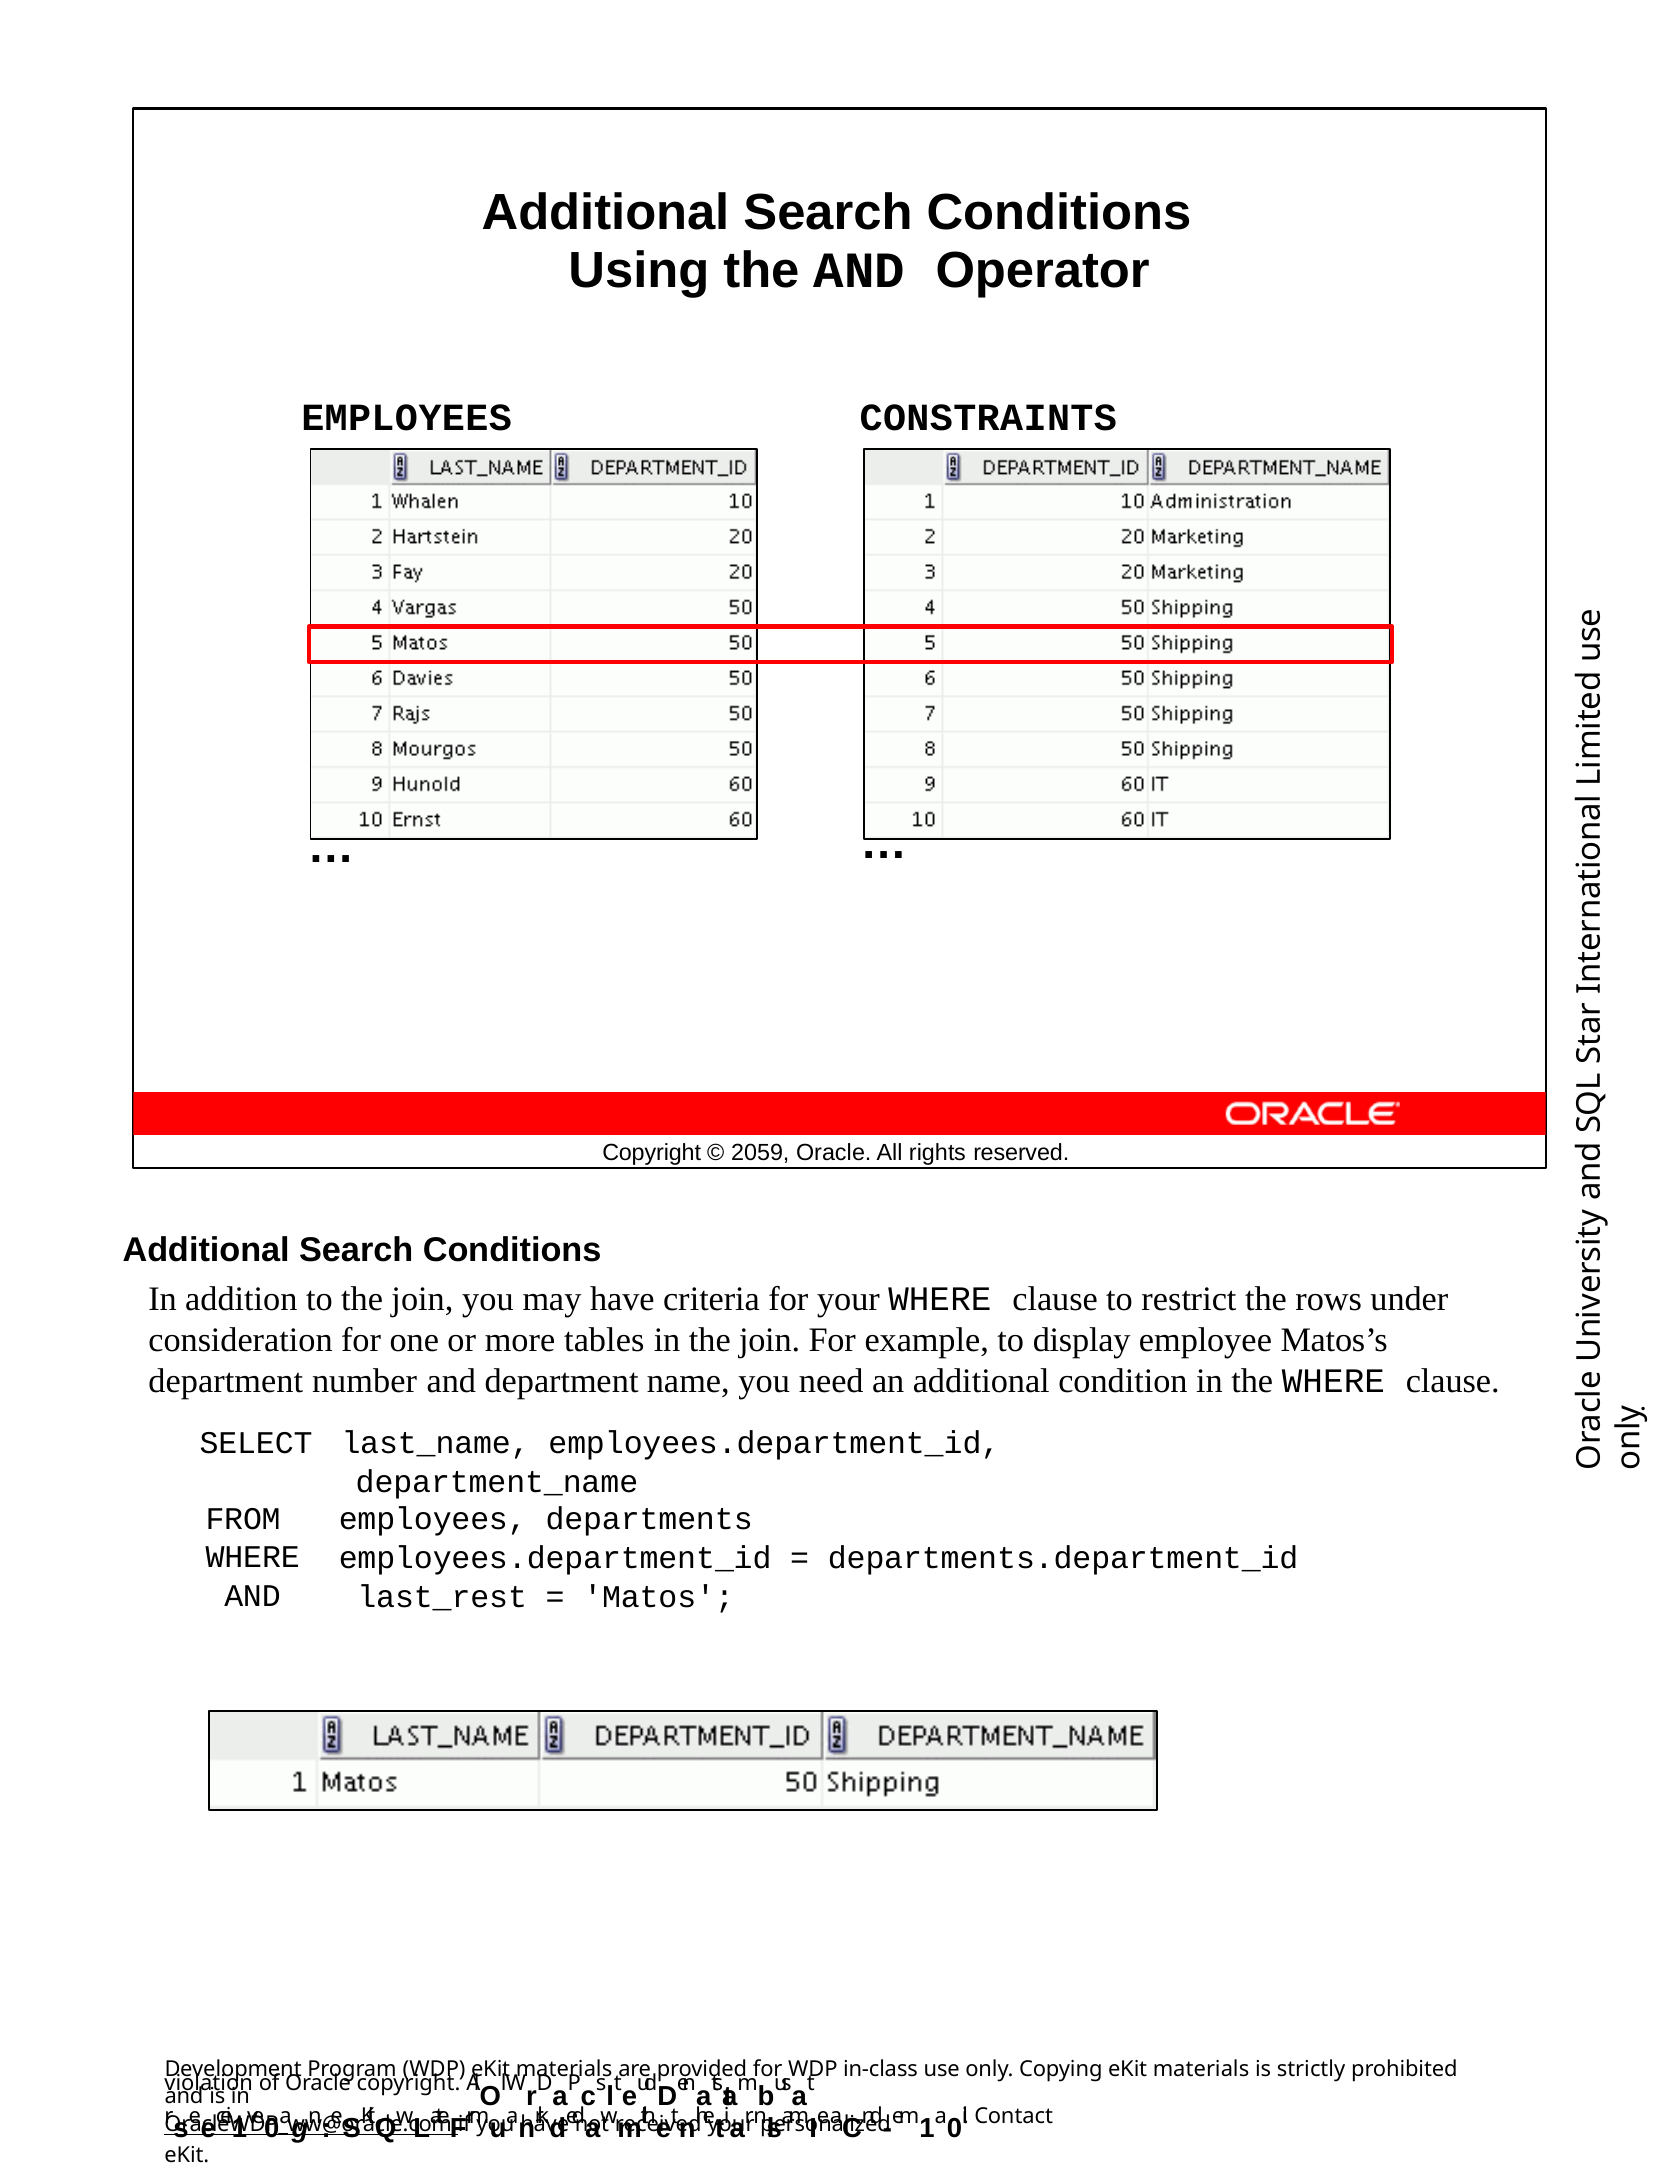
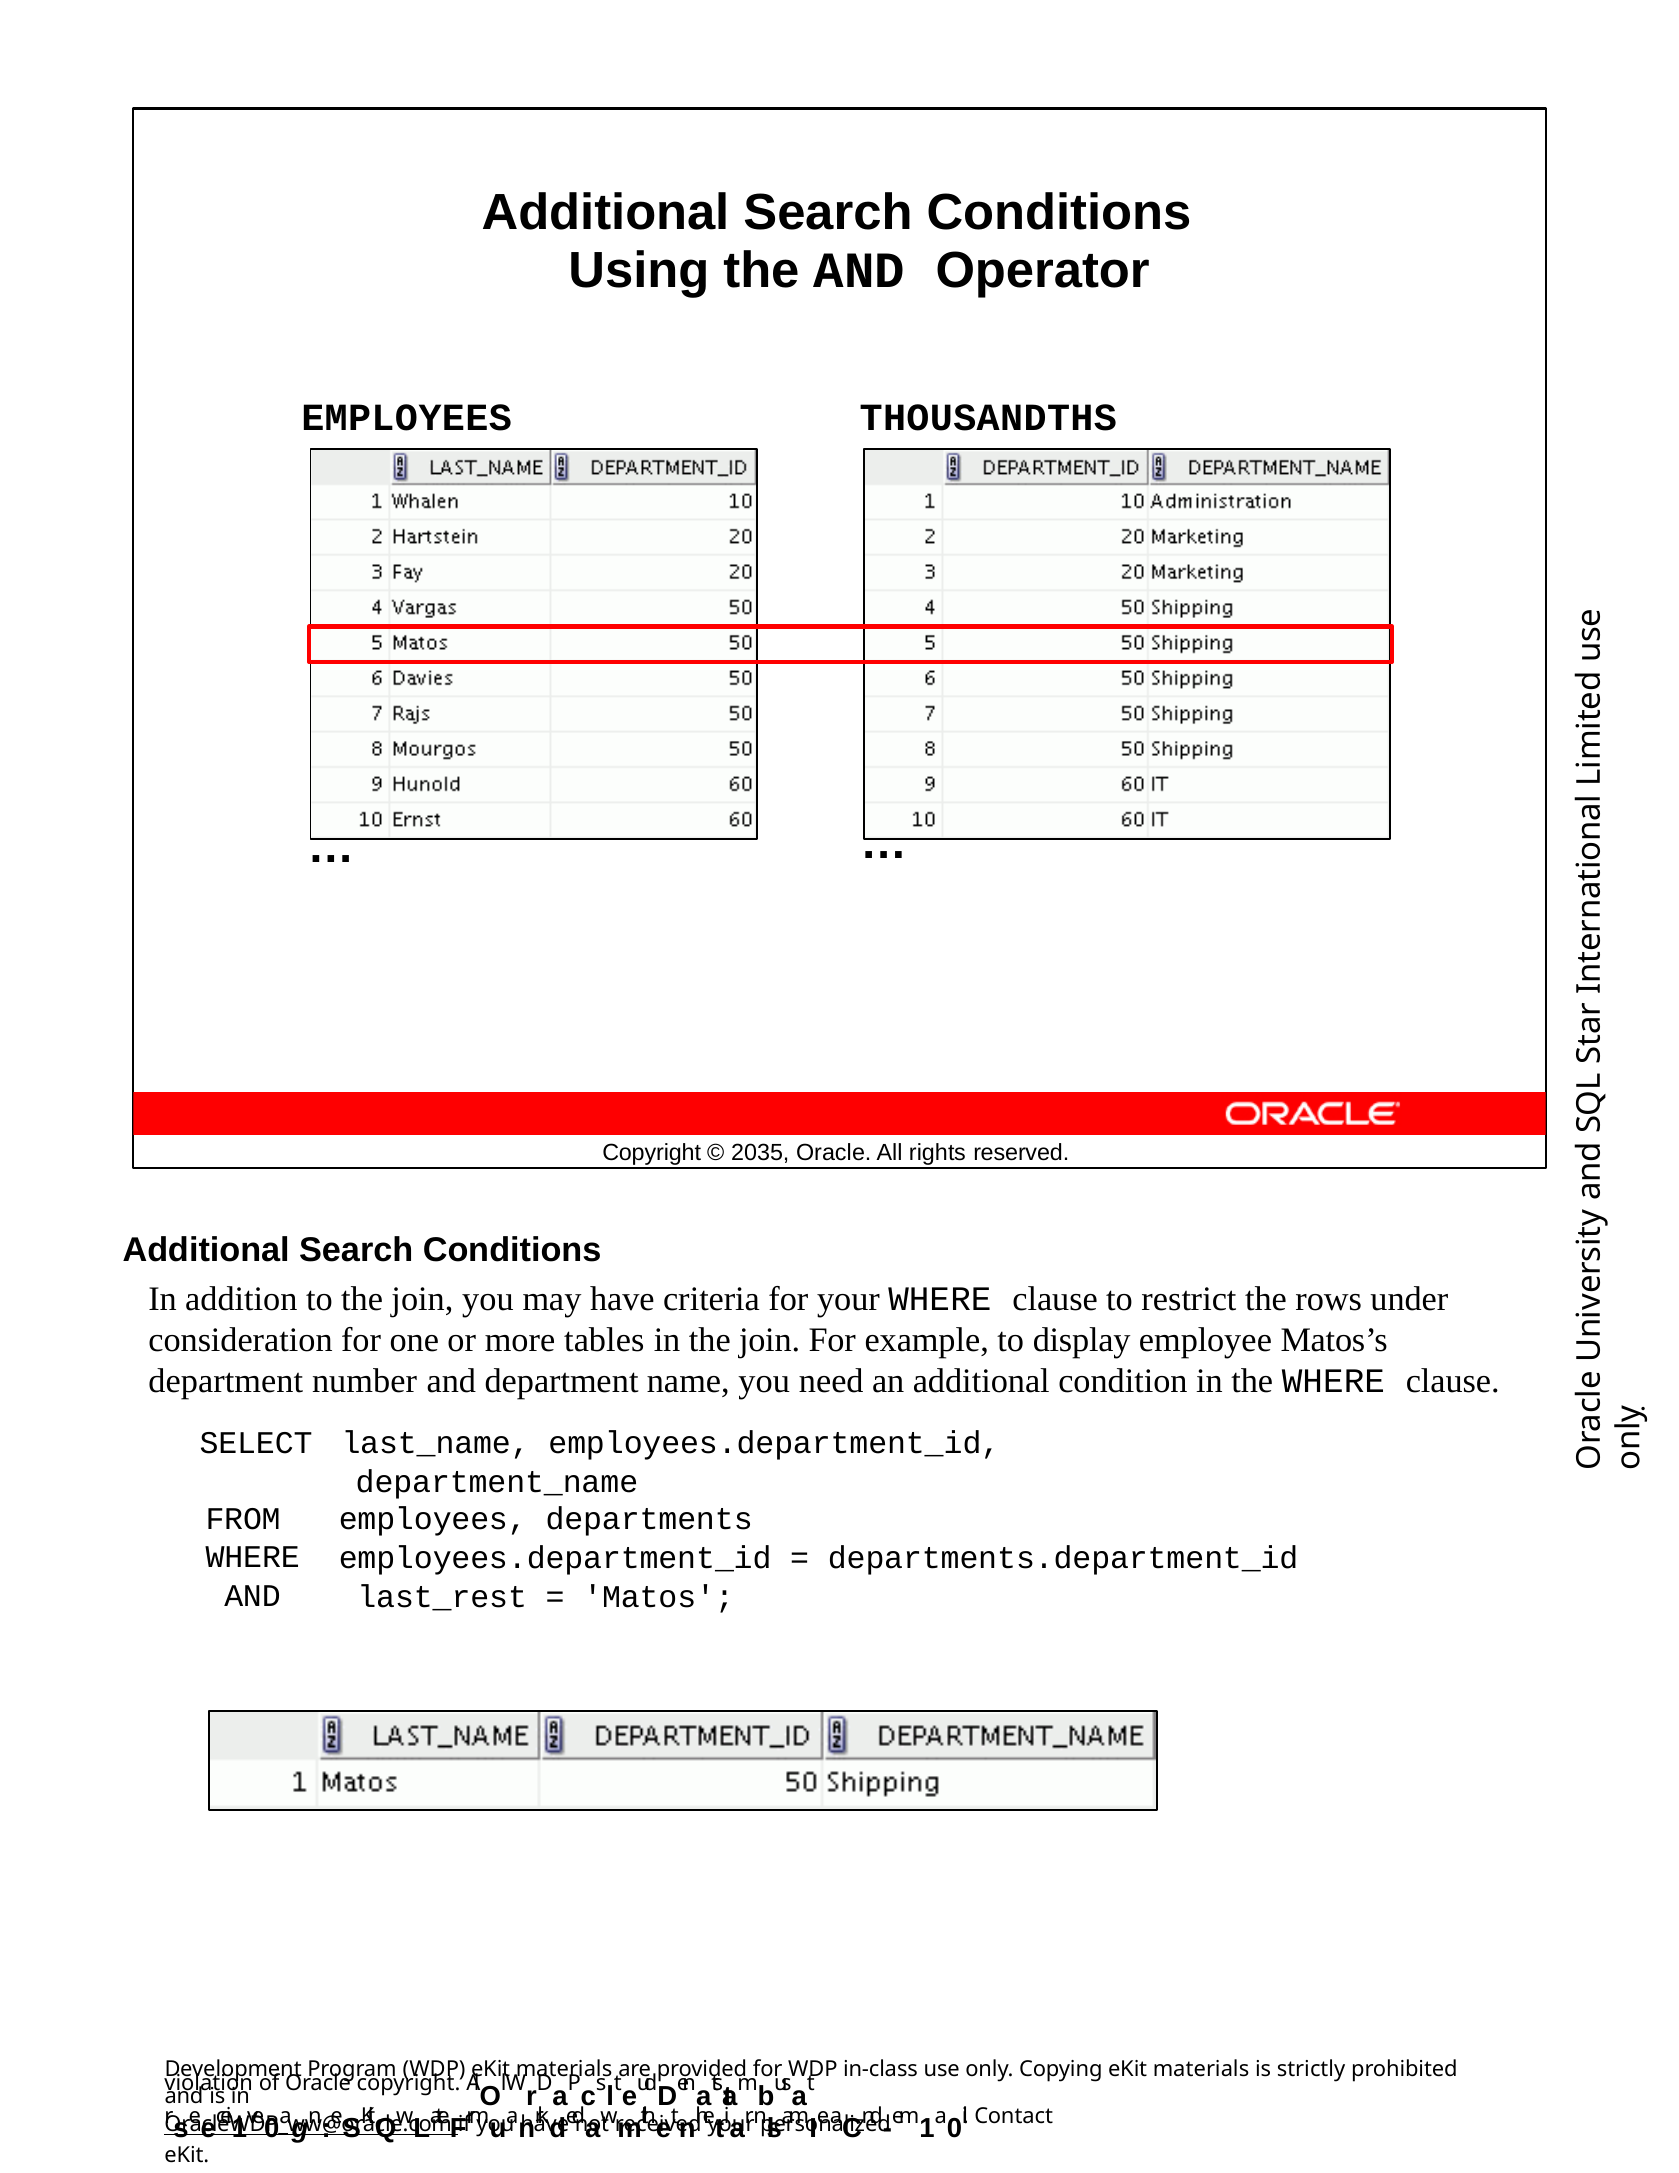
CONSTRAINTS: CONSTRAINTS -> THOUSANDTHS
2059: 2059 -> 2035
